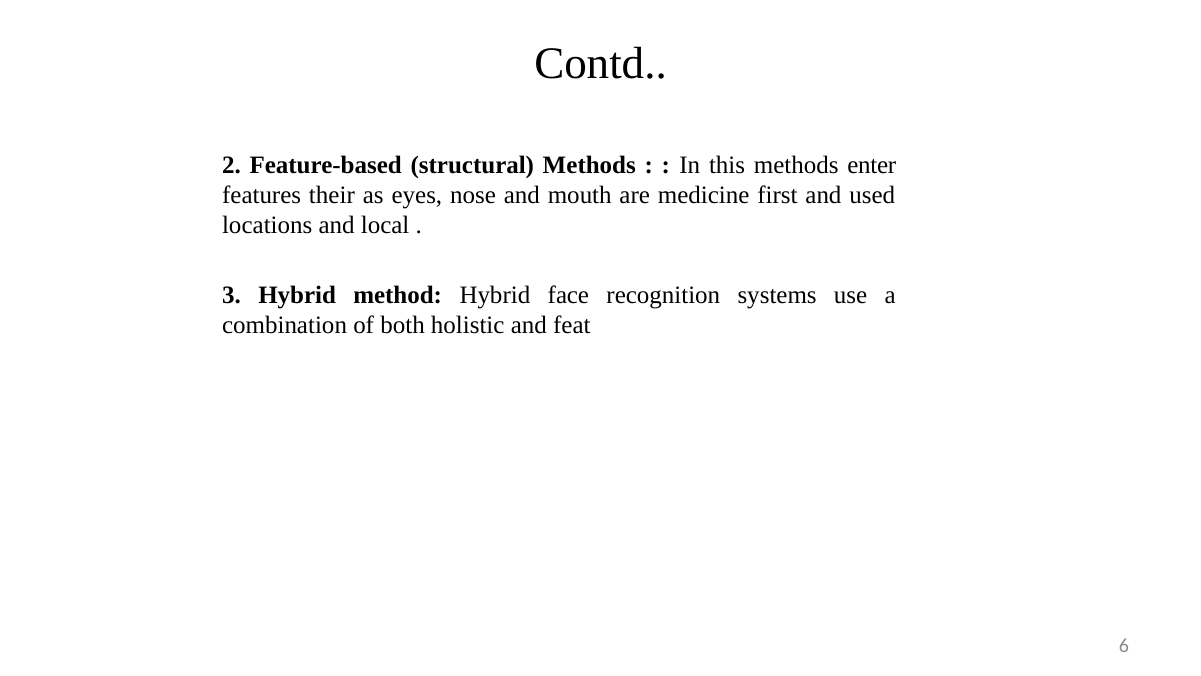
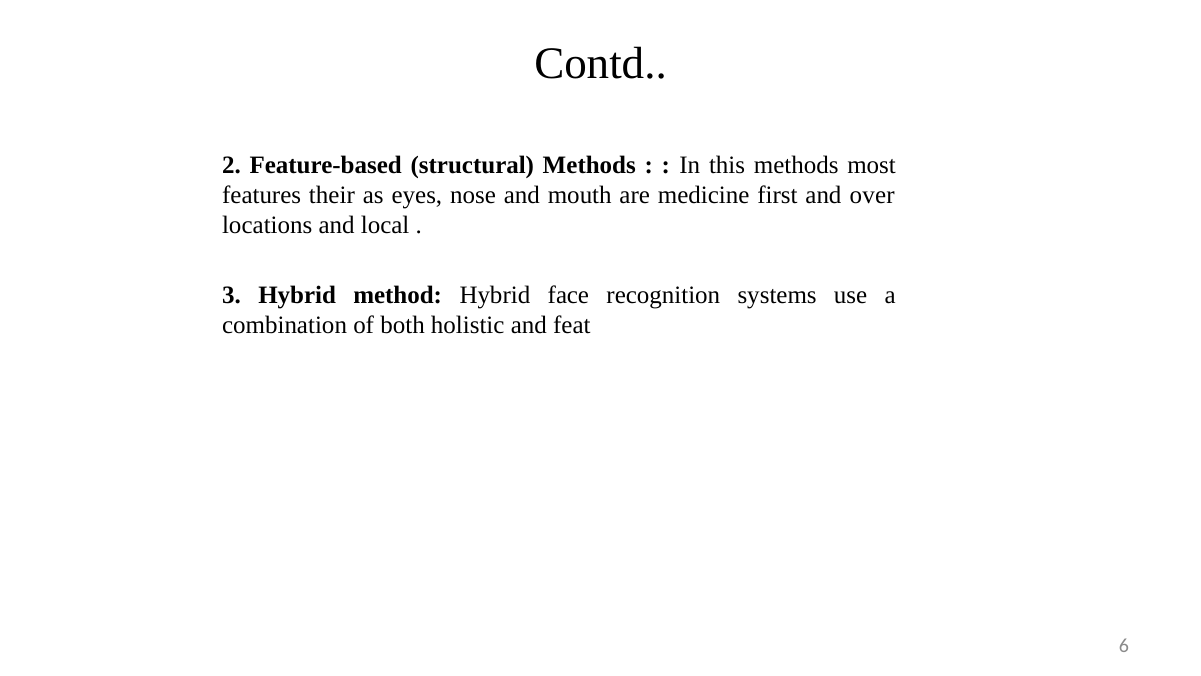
enter: enter -> most
used: used -> over
